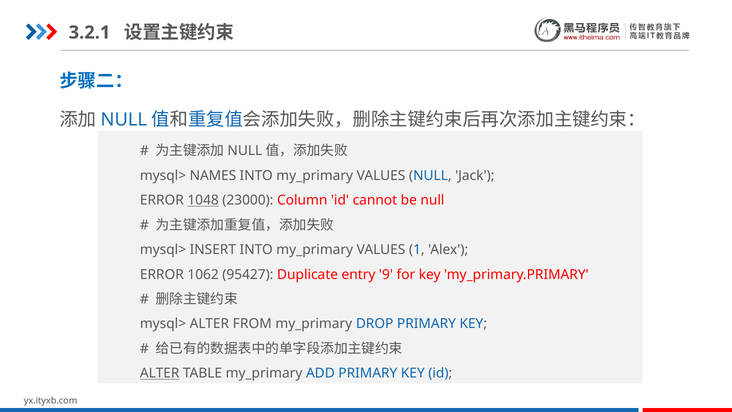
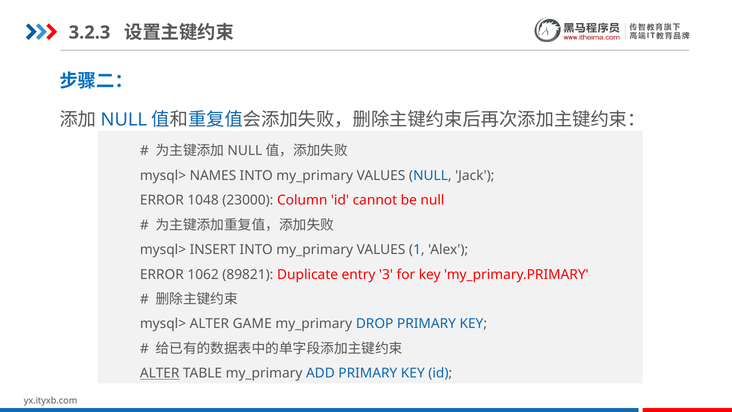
3.2.1: 3.2.1 -> 3.2.3
1048 underline: present -> none
95427: 95427 -> 89821
9: 9 -> 3
FROM: FROM -> GAME
